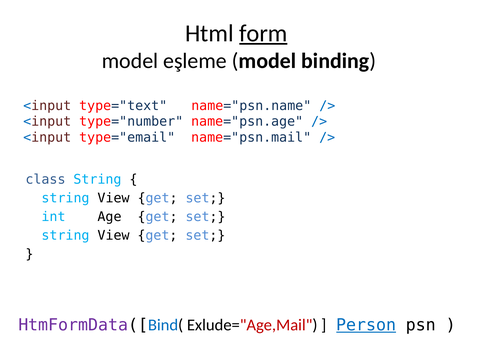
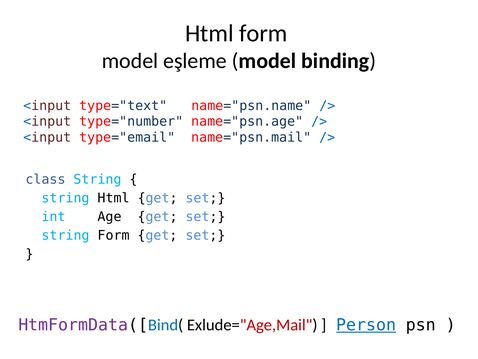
form at (263, 33) underline: present -> none
View at (114, 198): View -> Html
View at (114, 235): View -> Form
